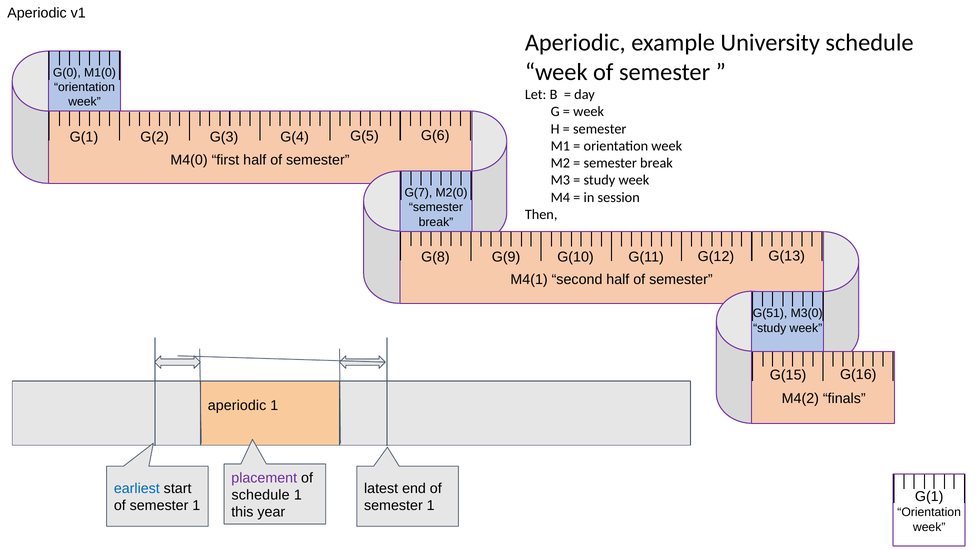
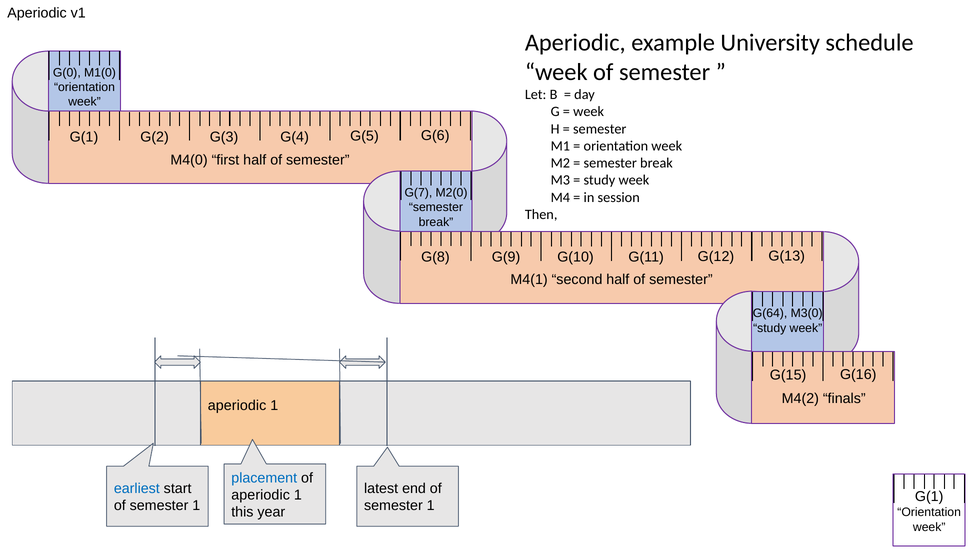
G(51: G(51 -> G(64
placement colour: purple -> blue
schedule at (261, 495): schedule -> aperiodic
